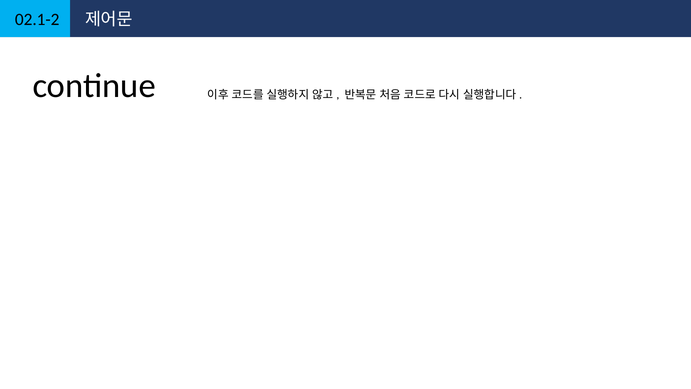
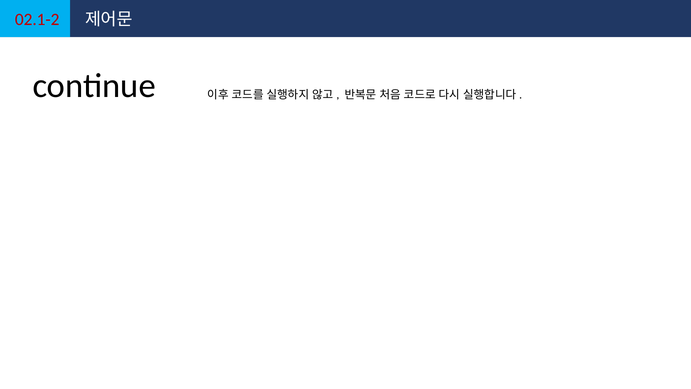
02.1-2 colour: black -> red
